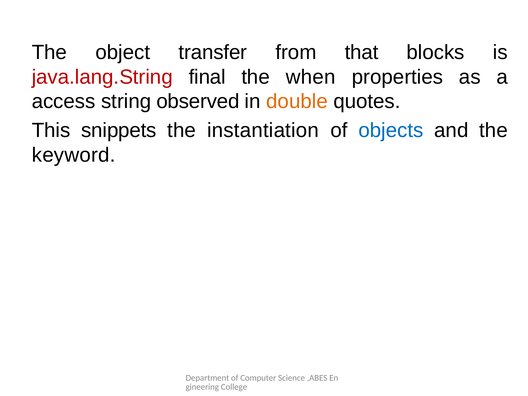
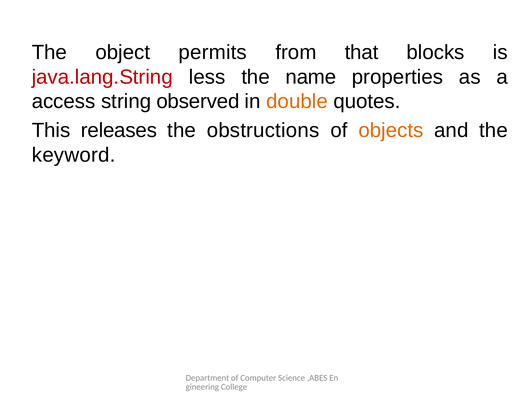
transfer: transfer -> permits
final: final -> less
when: when -> name
snippets: snippets -> releases
instantiation: instantiation -> obstructions
objects colour: blue -> orange
